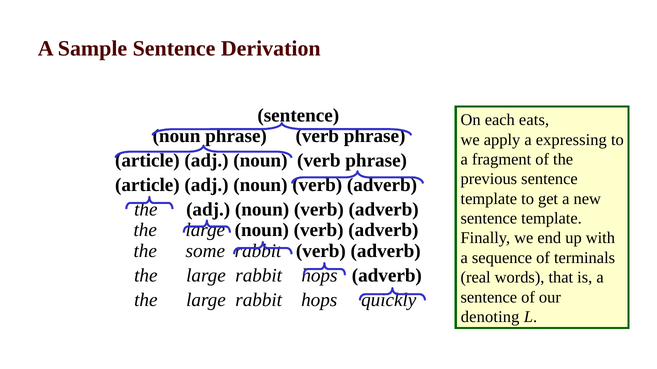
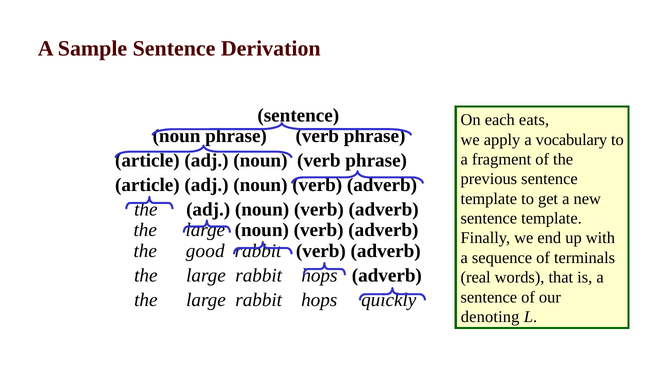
expressing: expressing -> vocabulary
some: some -> good
